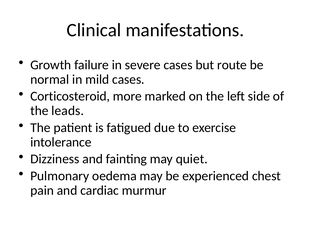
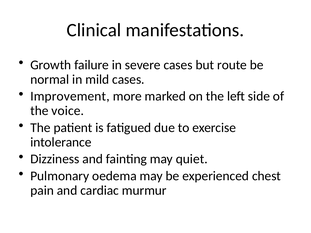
Corticosteroid: Corticosteroid -> Improvement
leads: leads -> voice
